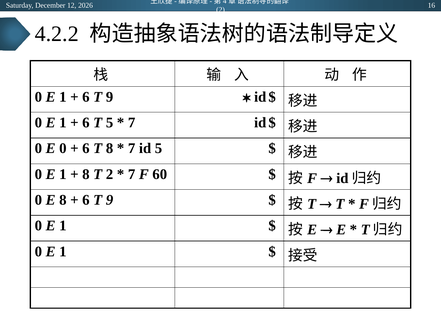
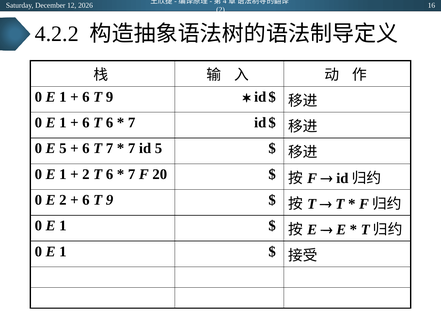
6 T 5: 5 -> 6
E 0: 0 -> 5
T 8: 8 -> 7
8 at (86, 174): 8 -> 2
2 at (110, 174): 2 -> 6
60: 60 -> 20
E 8: 8 -> 2
